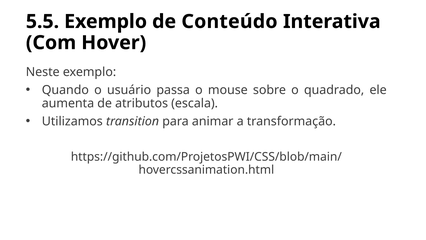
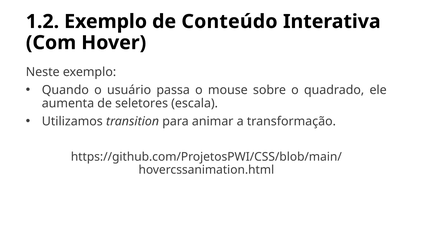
5.5: 5.5 -> 1.2
atributos: atributos -> seletores
